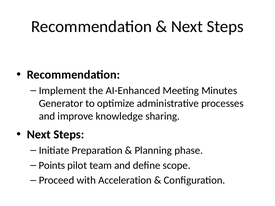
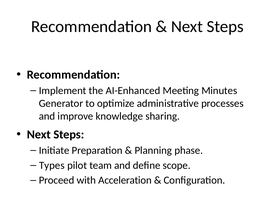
Points: Points -> Types
